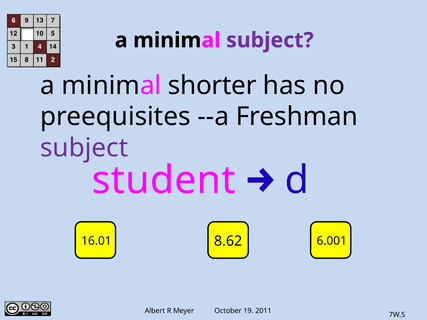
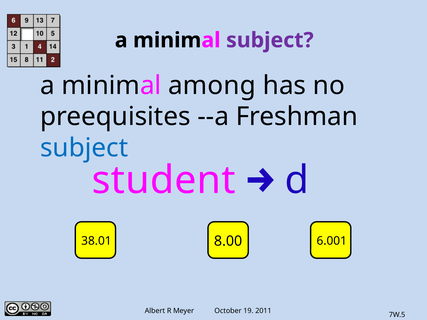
shorter: shorter -> among
subject at (84, 148) colour: purple -> blue
8.62: 8.62 -> 8.00
16.01: 16.01 -> 38.01
